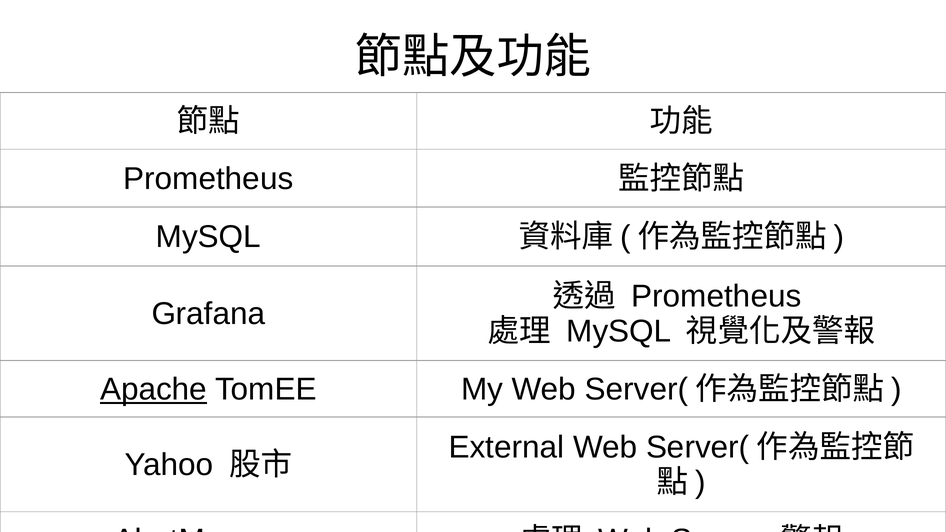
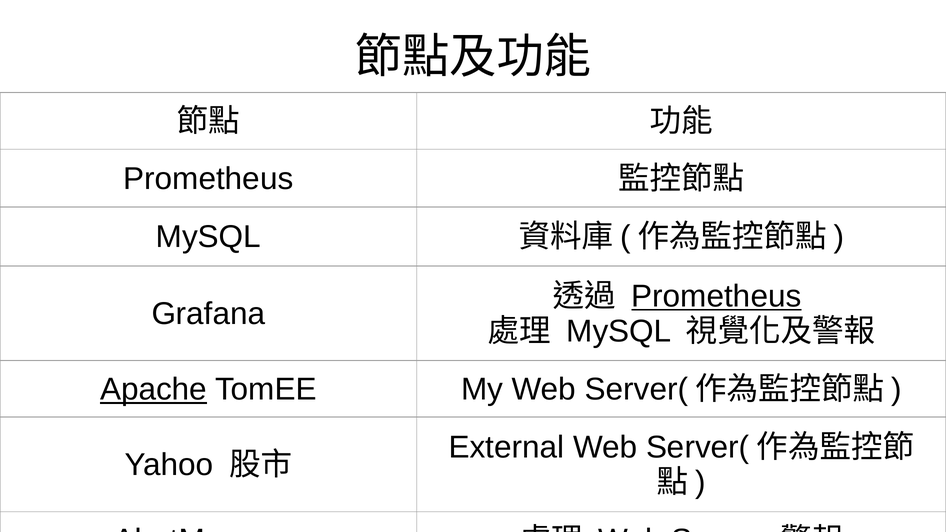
Prometheus at (716, 296) underline: none -> present
